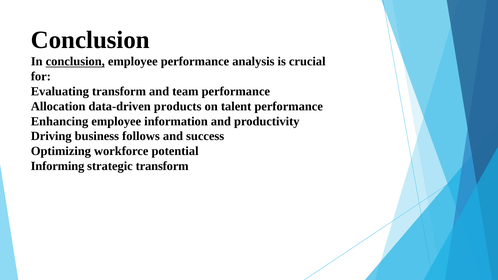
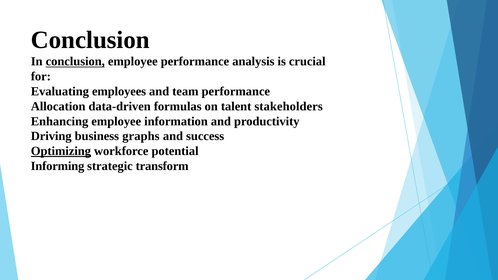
Evaluating transform: transform -> employees
products: products -> formulas
talent performance: performance -> stakeholders
follows: follows -> graphs
Optimizing underline: none -> present
